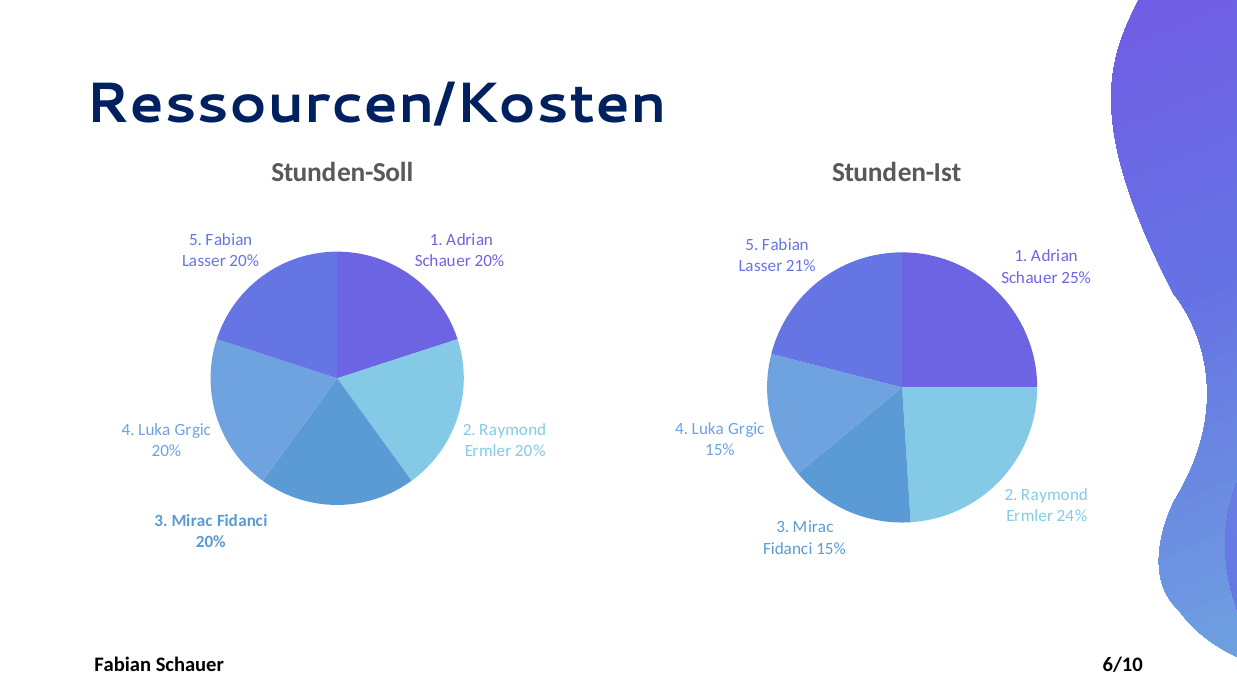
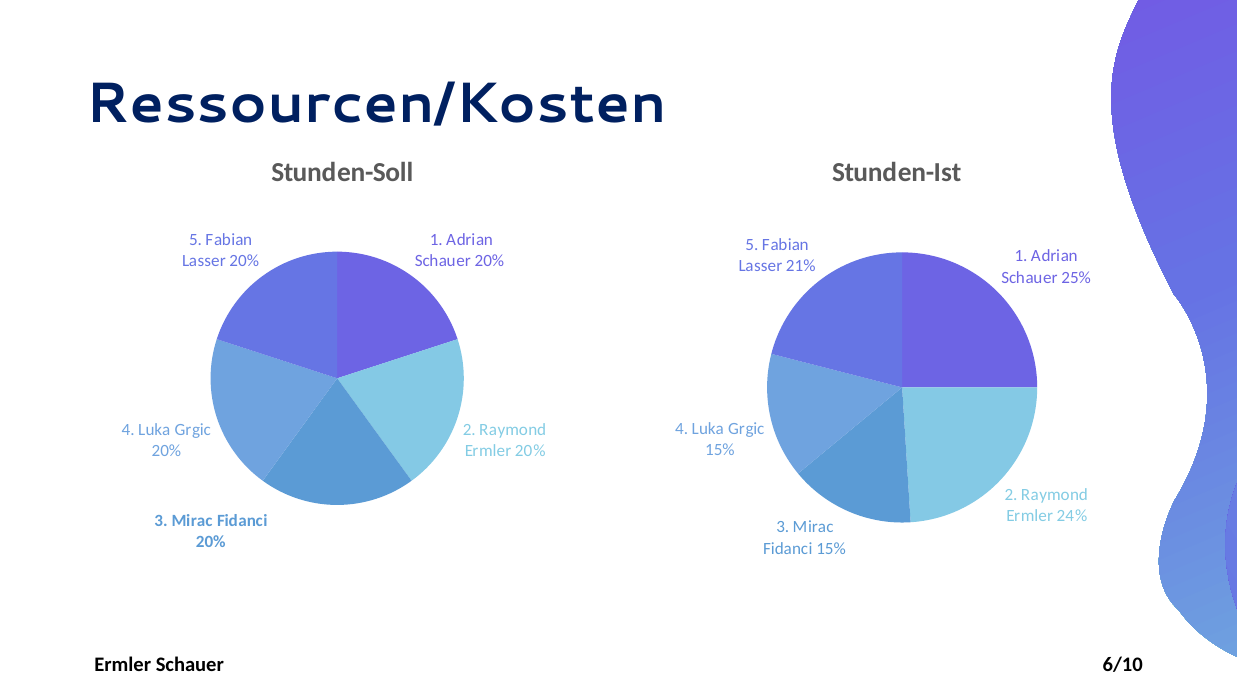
Fabian at (123, 665): Fabian -> Ermler
